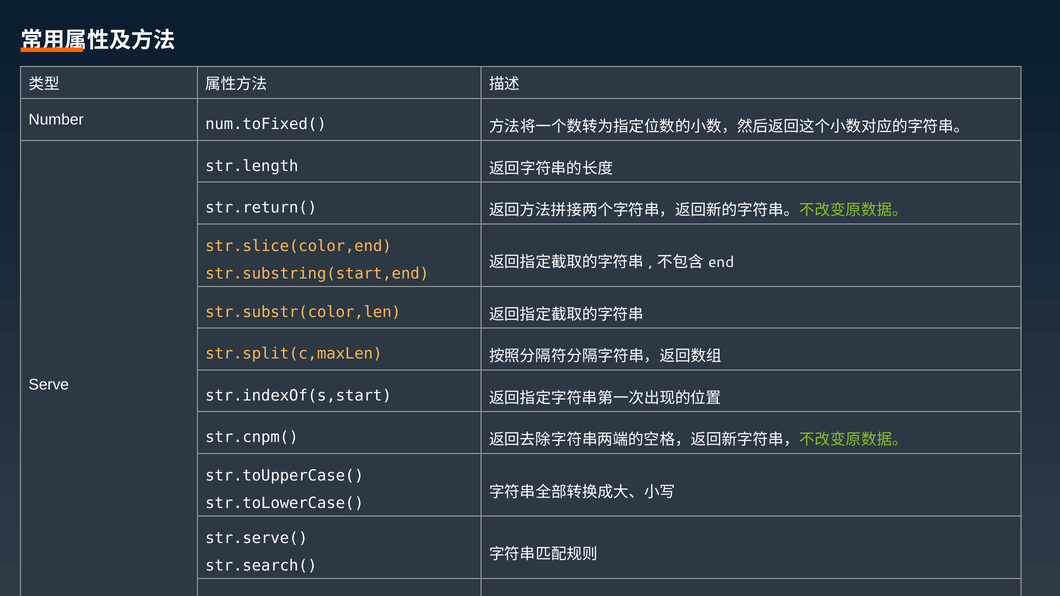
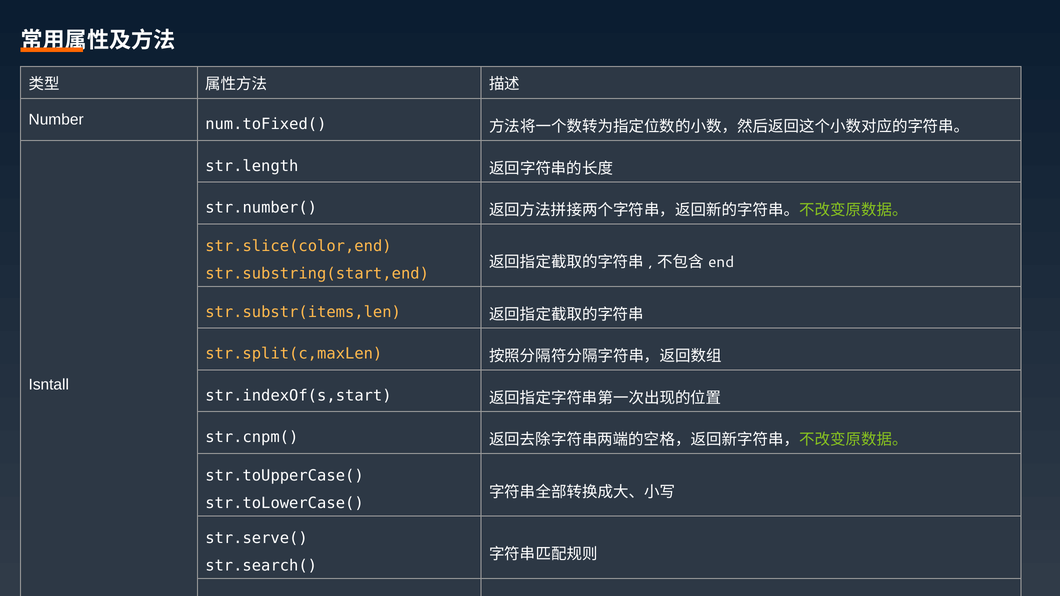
str.return(: str.return( -> str.number(
str.substr(color,len: str.substr(color,len -> str.substr(items,len
Serve: Serve -> Isntall
